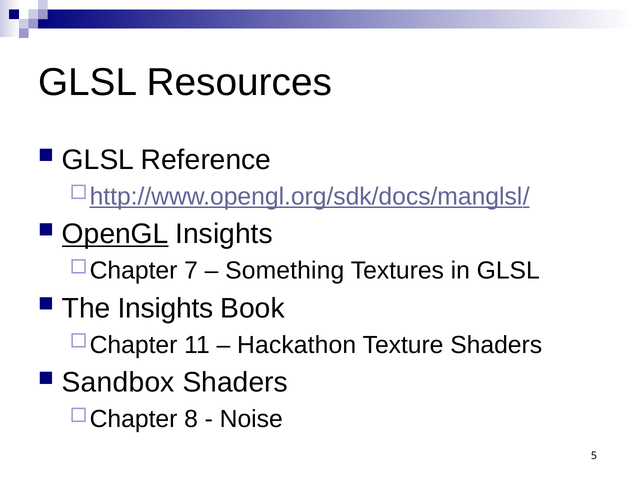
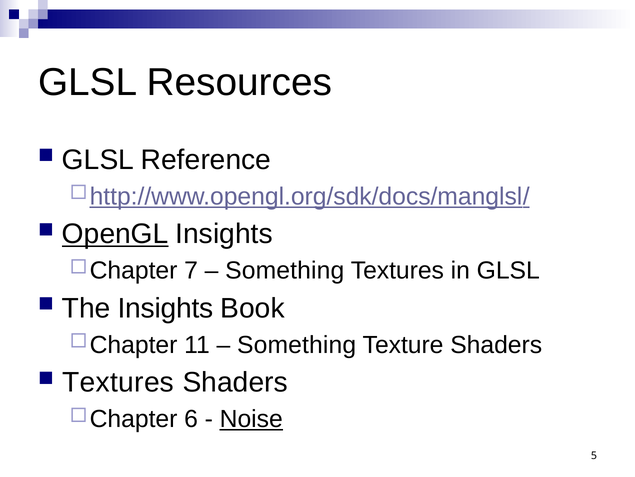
Hackathon at (297, 344): Hackathon -> Something
Sandbox at (118, 382): Sandbox -> Textures
8: 8 -> 6
Noise underline: none -> present
